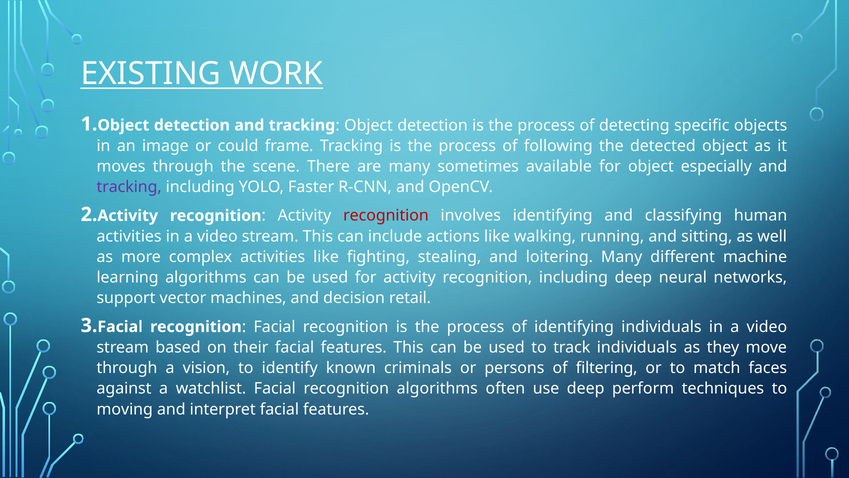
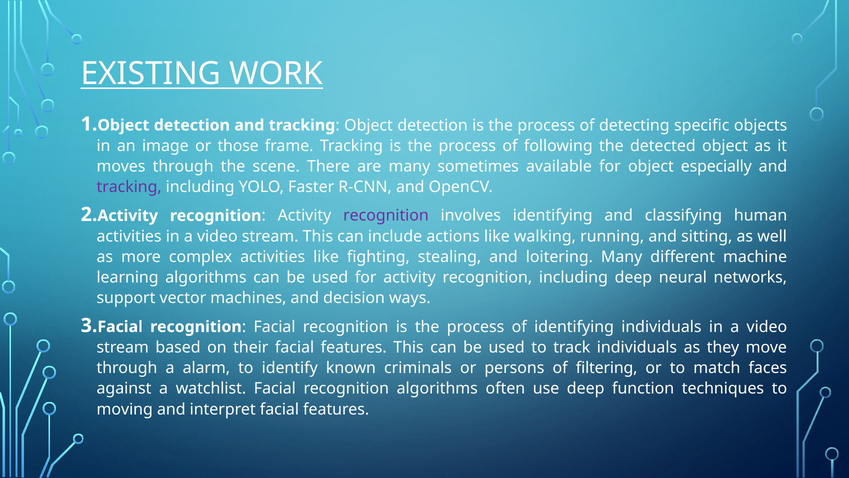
could: could -> those
recognition at (386, 216) colour: red -> purple
retail: retail -> ways
vision: vision -> alarm
perform: perform -> function
